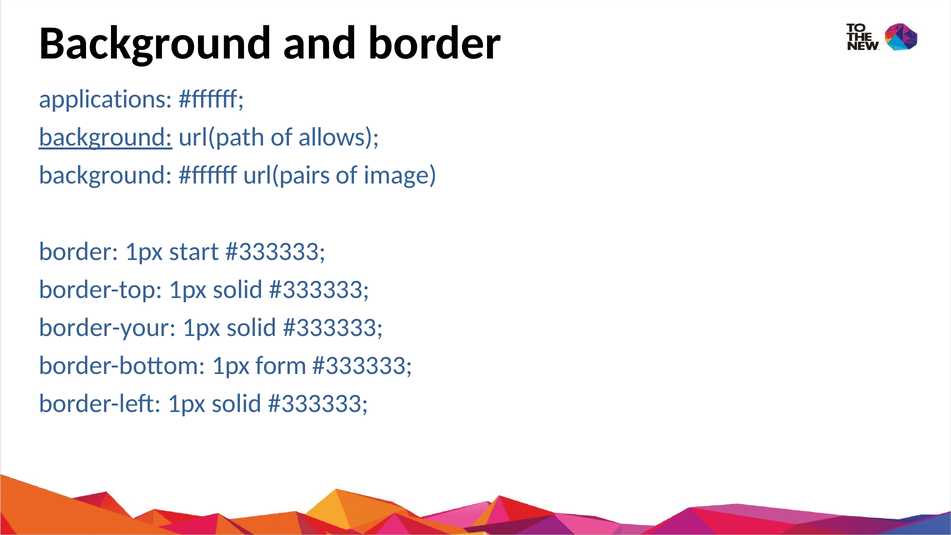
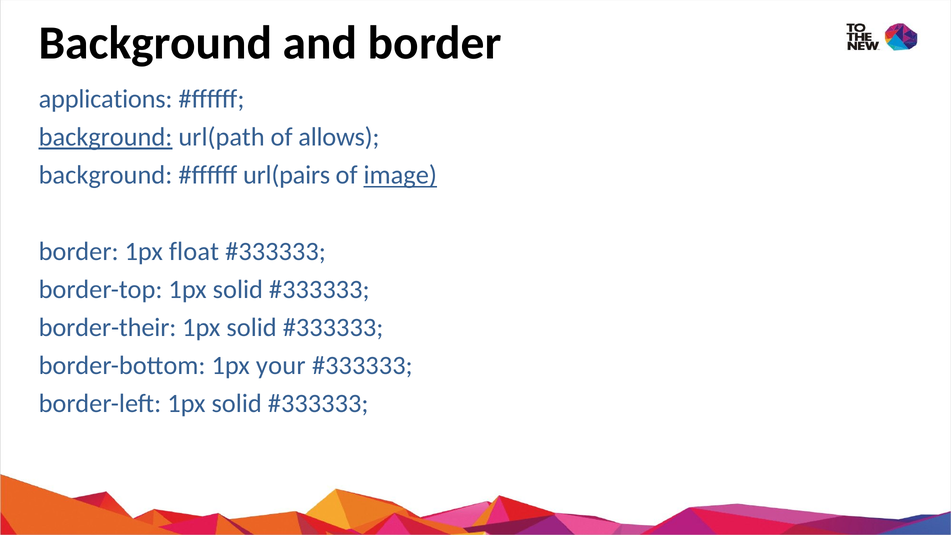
image underline: none -> present
start: start -> float
border-your: border-your -> border-their
form: form -> your
